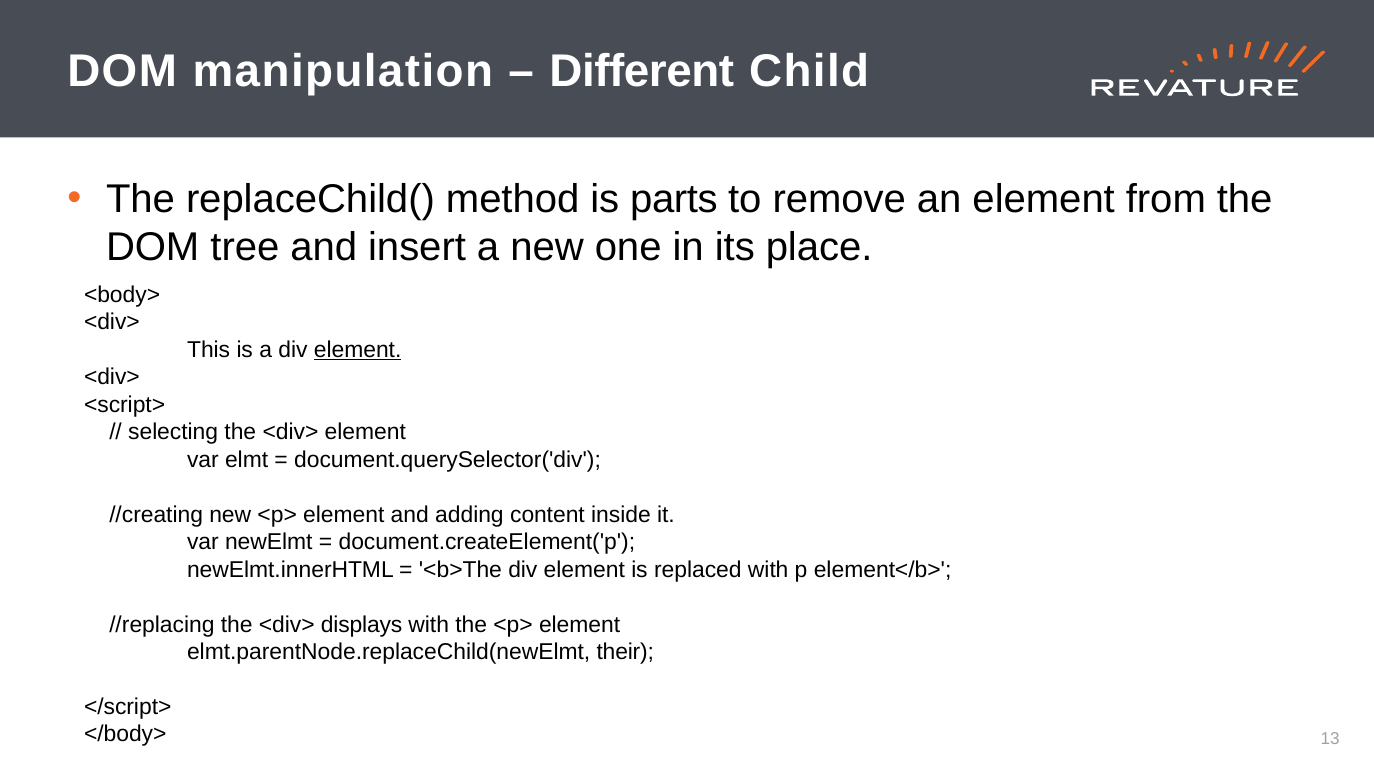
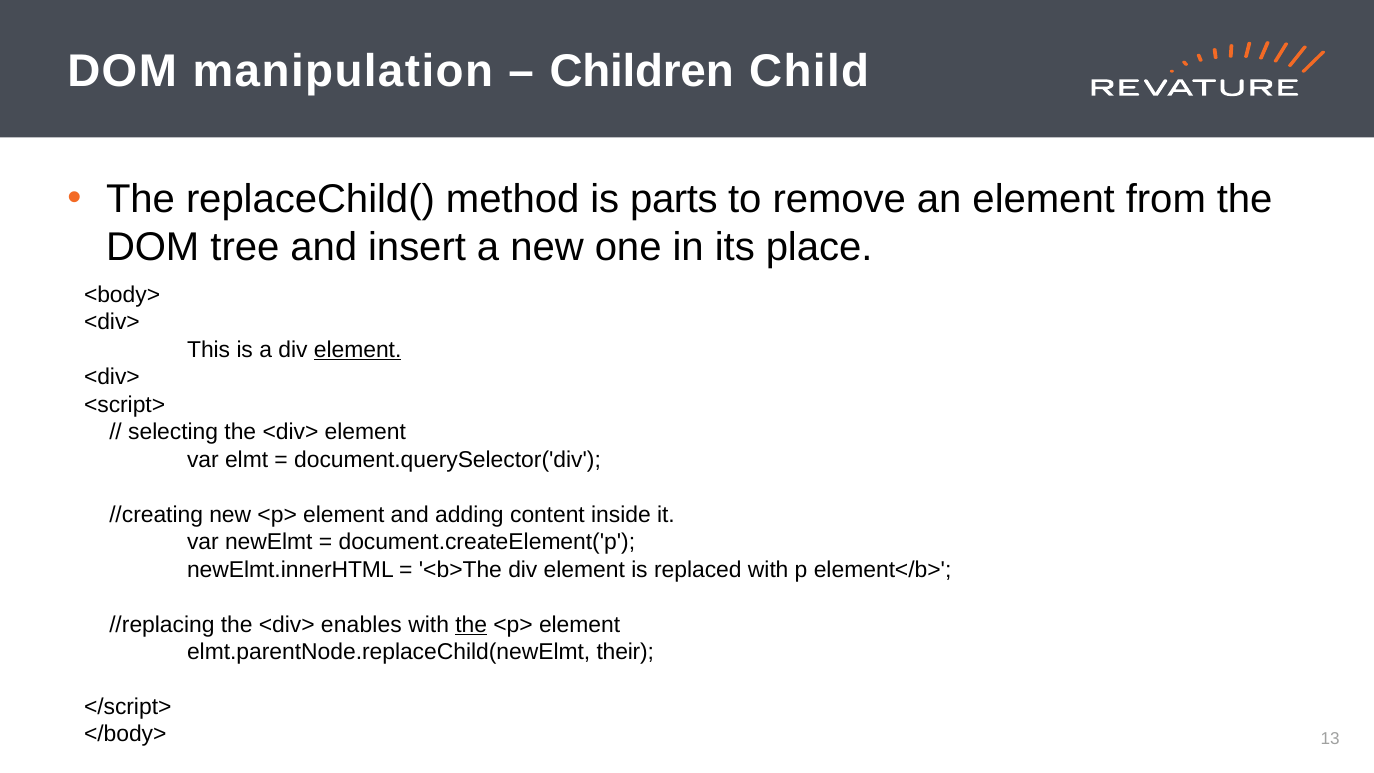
Different: Different -> Children
displays: displays -> enables
the at (471, 624) underline: none -> present
